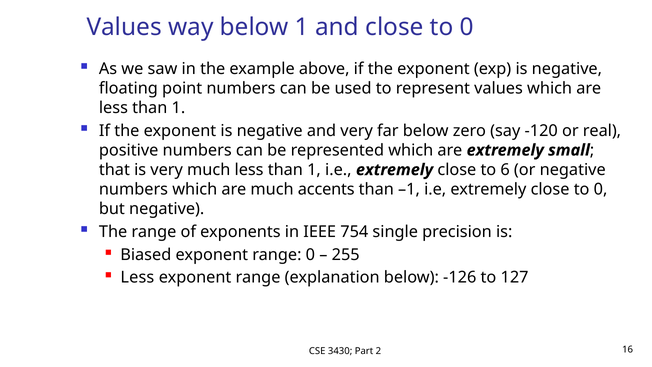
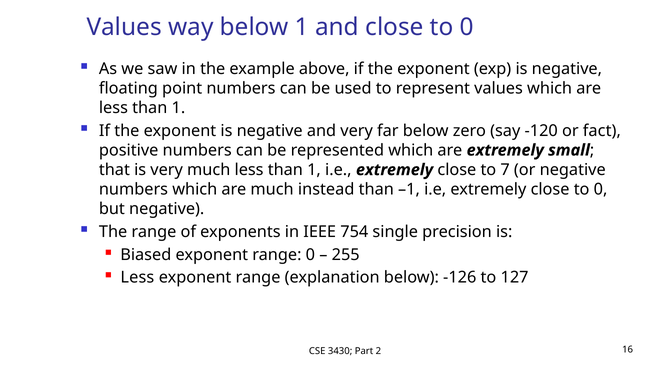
real: real -> fact
6: 6 -> 7
accents: accents -> instead
